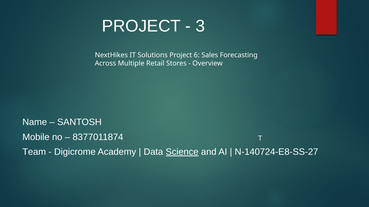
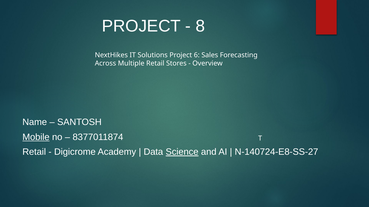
3: 3 -> 8
Mobile underline: none -> present
Team at (34, 152): Team -> Retail
